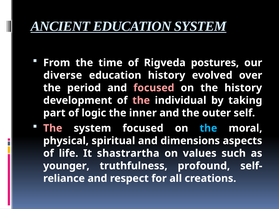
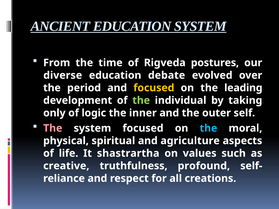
education history: history -> debate
focused at (154, 88) colour: pink -> yellow
the history: history -> leading
the at (141, 101) colour: pink -> light green
part: part -> only
dimensions: dimensions -> agriculture
younger: younger -> creative
